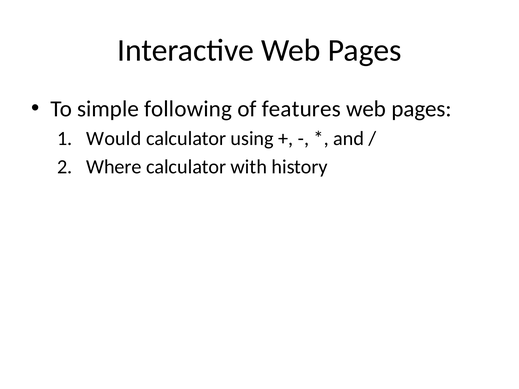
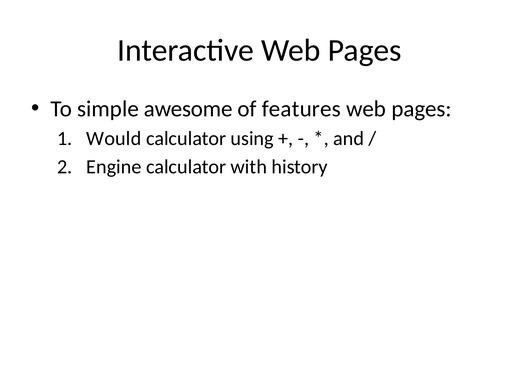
following: following -> awesome
Where: Where -> Engine
